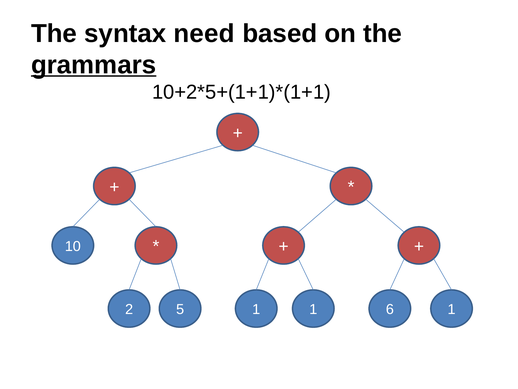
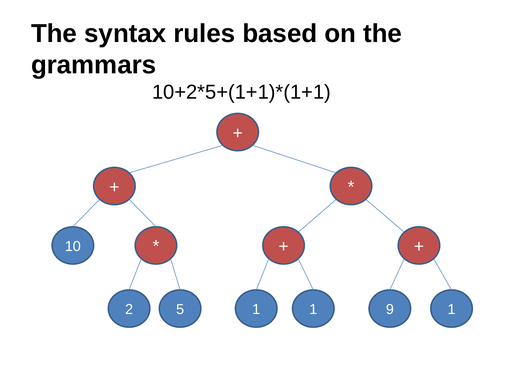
need: need -> rules
grammars underline: present -> none
6: 6 -> 9
